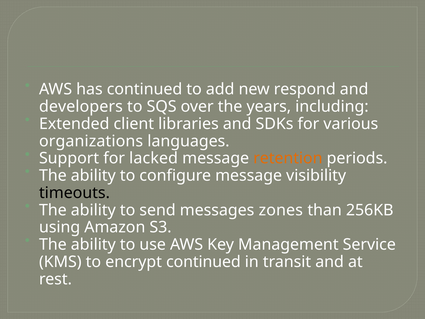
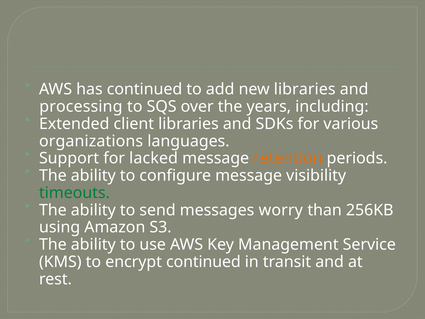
new respond: respond -> libraries
developers: developers -> processing
timeouts colour: black -> green
zones: zones -> worry
